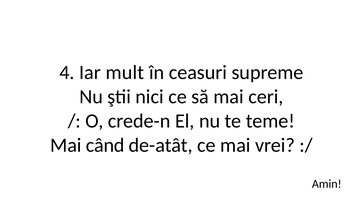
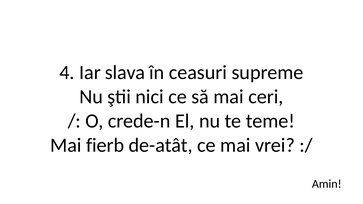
mult: mult -> slava
când: când -> fierb
